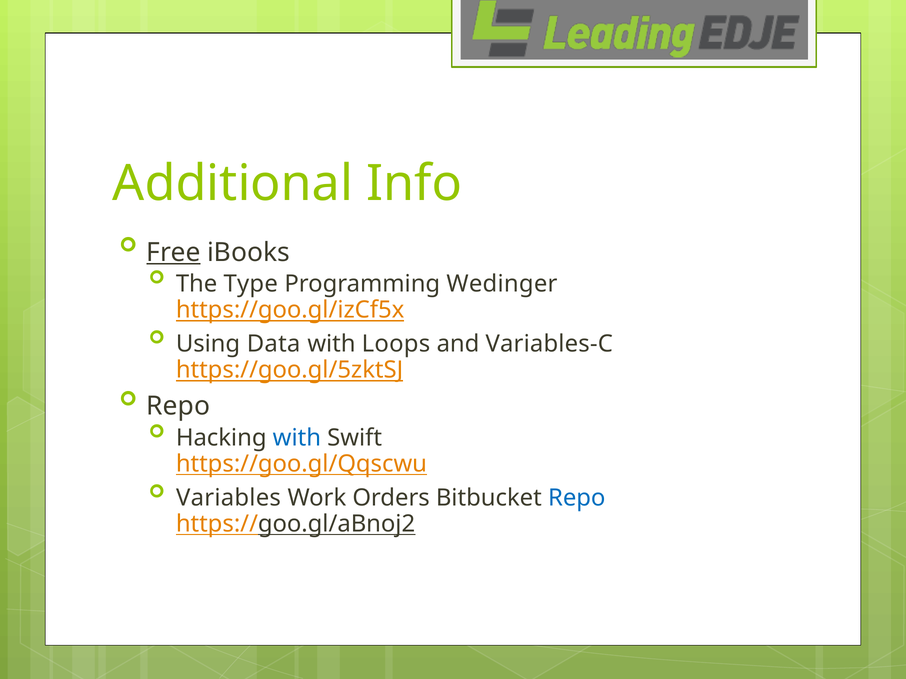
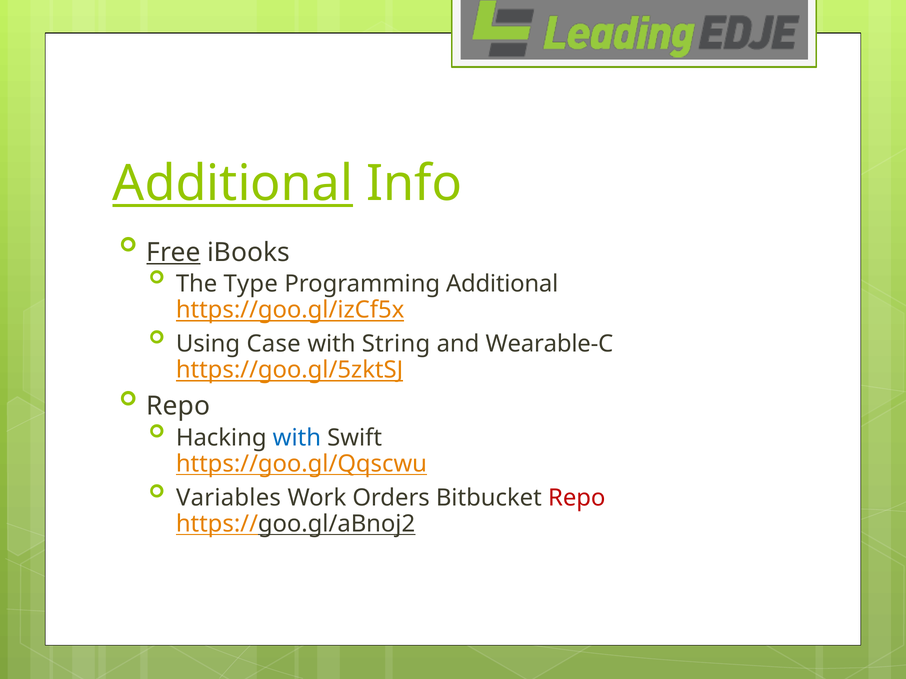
Additional at (233, 184) underline: none -> present
Programming Wedinger: Wedinger -> Additional
Data: Data -> Case
Loops: Loops -> String
Variables-C: Variables-C -> Wearable-C
Repo at (577, 498) colour: blue -> red
